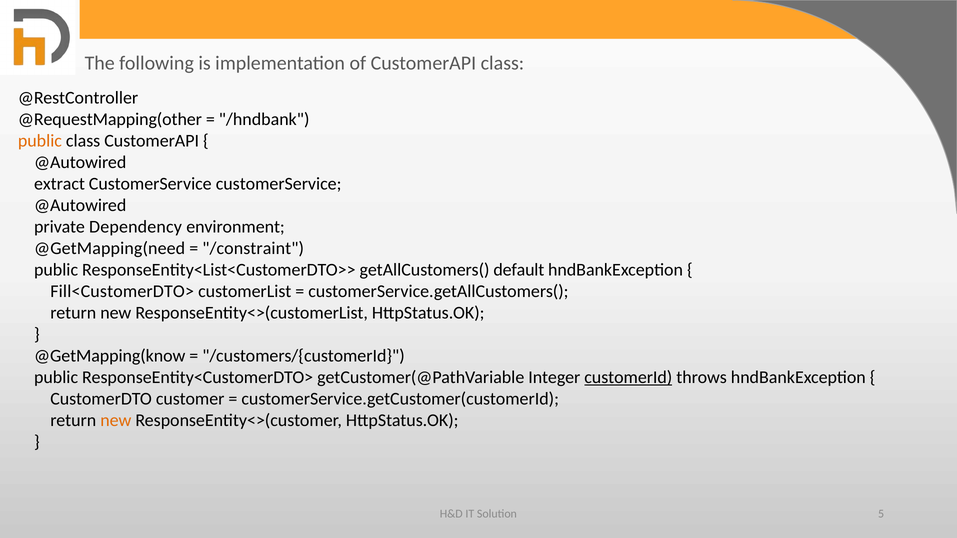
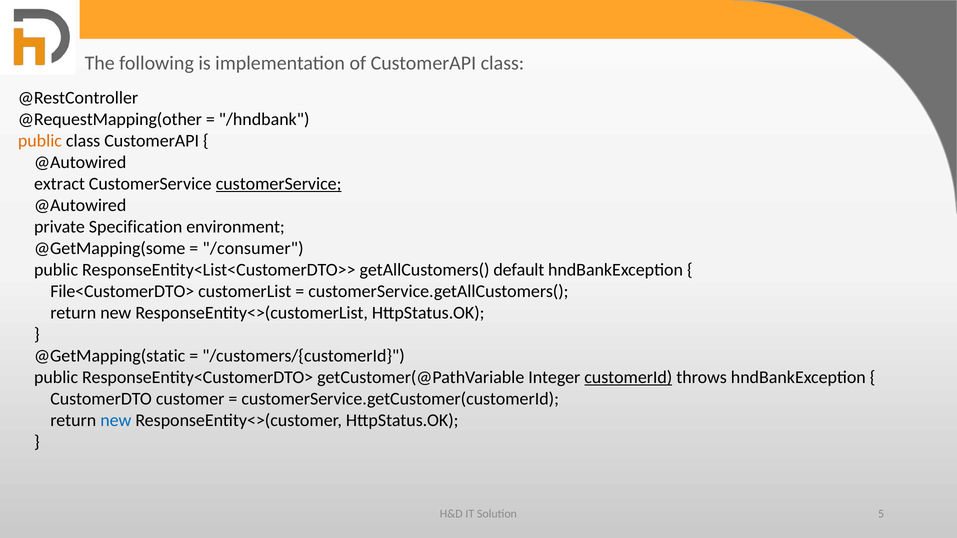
customerService at (279, 184) underline: none -> present
Dependency: Dependency -> Specification
@GetMapping(need: @GetMapping(need -> @GetMapping(some
/constraint: /constraint -> /consumer
Fill<CustomerDTO>: Fill<CustomerDTO> -> File<CustomerDTO>
@GetMapping(know: @GetMapping(know -> @GetMapping(static
new at (116, 421) colour: orange -> blue
